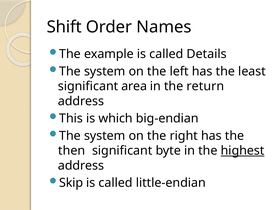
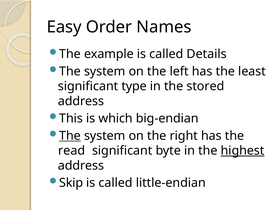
Shift: Shift -> Easy
area: area -> type
return: return -> stored
The at (70, 136) underline: none -> present
then: then -> read
